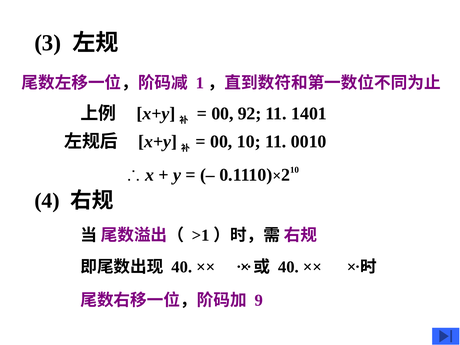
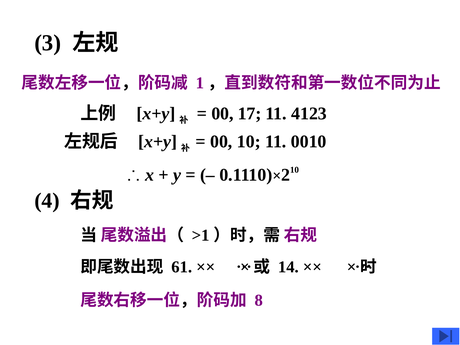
92: 92 -> 17
1401: 1401 -> 4123
40 at (182, 267): 40 -> 61
40 at (288, 267): 40 -> 14
9: 9 -> 8
